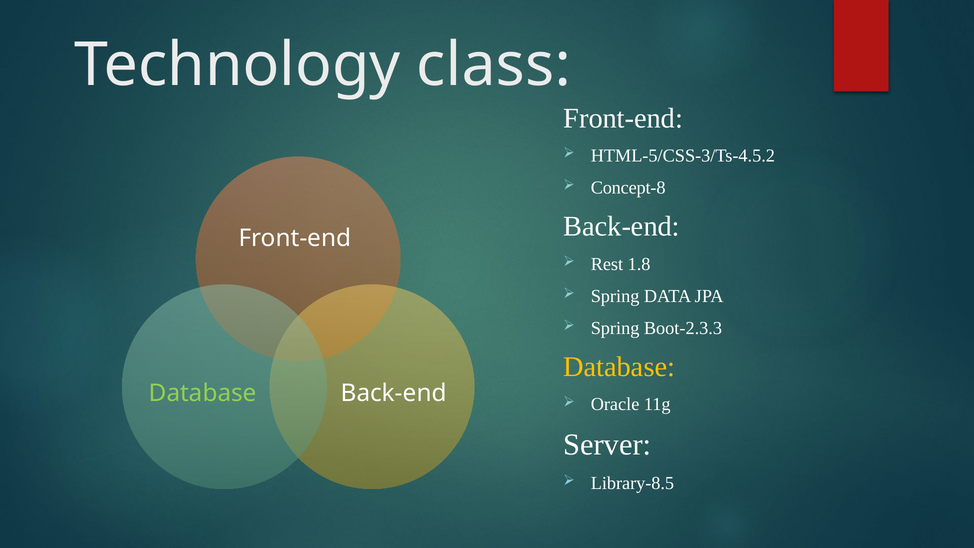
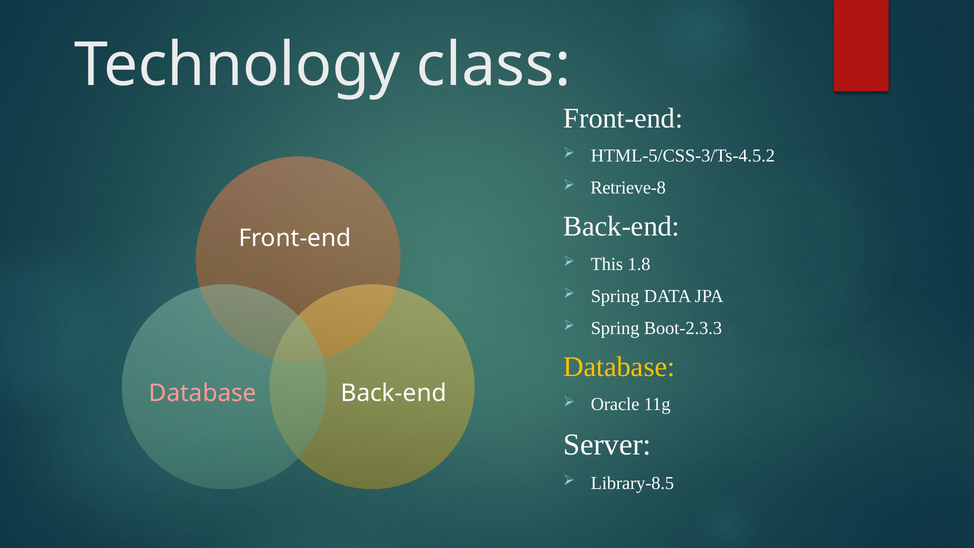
Concept-8: Concept-8 -> Retrieve-8
Rest: Rest -> This
Database at (203, 393) colour: light green -> pink
